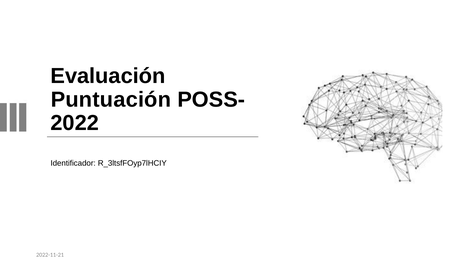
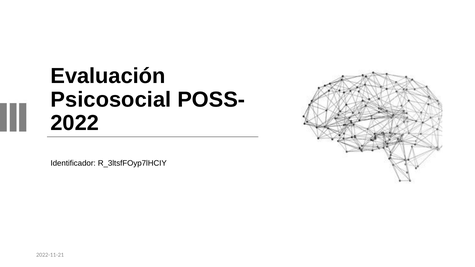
Puntuación: Puntuación -> Psicosocial
